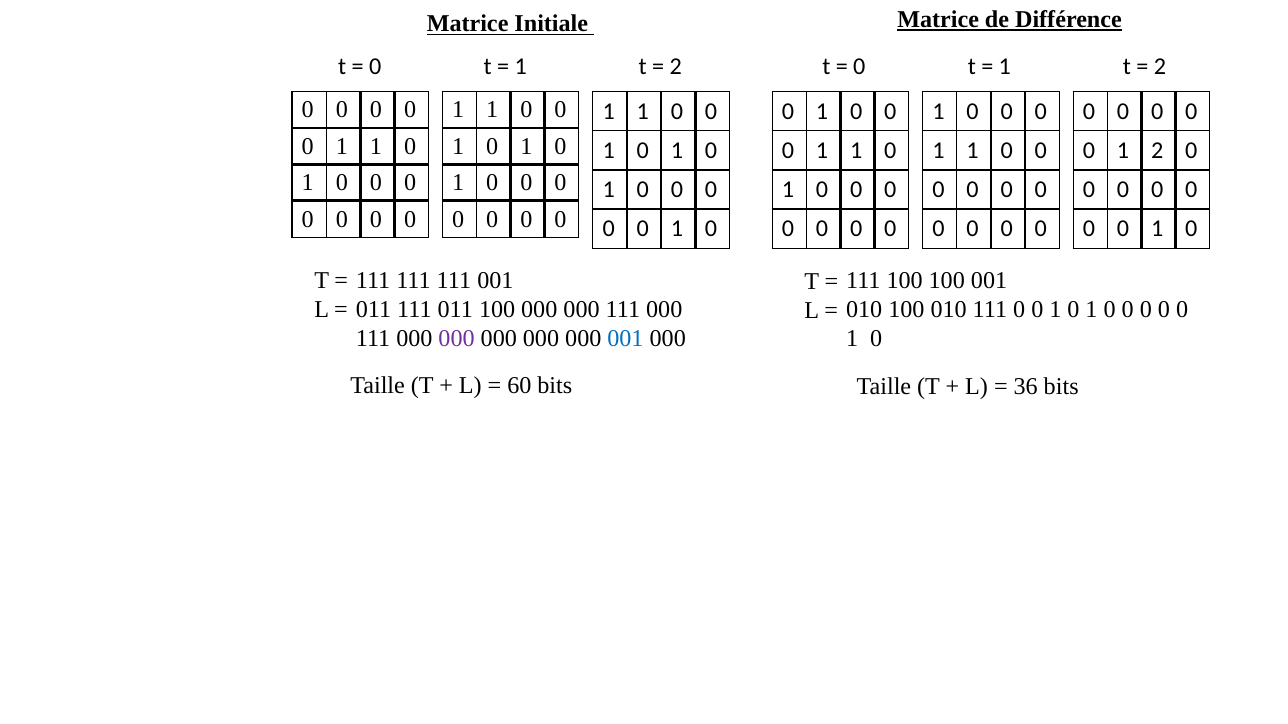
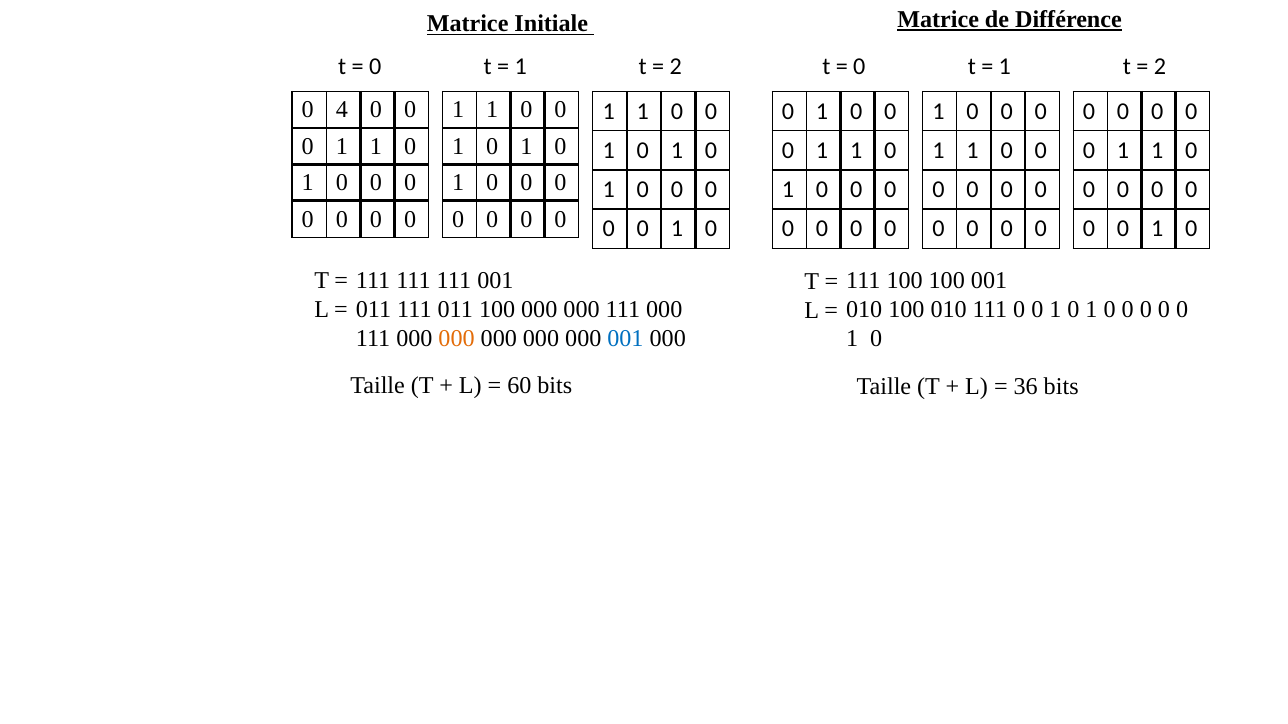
0 at (342, 110): 0 -> 4
2 at (1157, 151): 2 -> 1
000 at (457, 339) colour: purple -> orange
